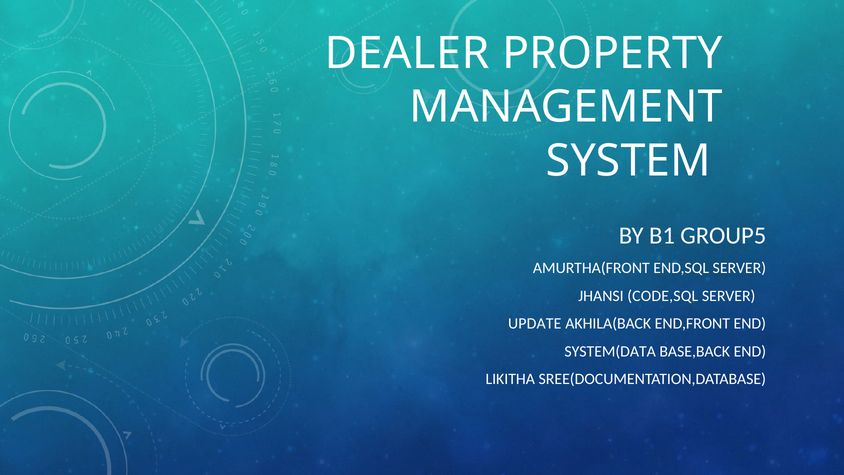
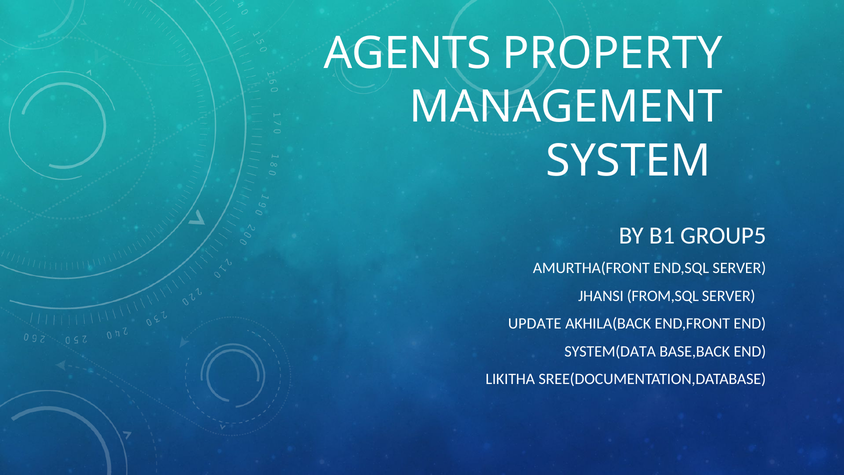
DEALER: DEALER -> AGENTS
CODE,SQL: CODE,SQL -> FROM,SQL
